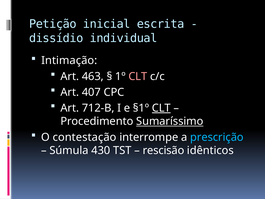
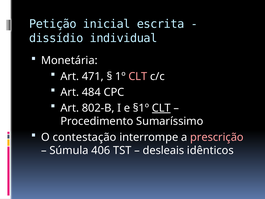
Intimação: Intimação -> Monetária
463: 463 -> 471
407: 407 -> 484
712-B: 712-B -> 802-B
Sumaríssimo underline: present -> none
prescrição colour: light blue -> pink
430: 430 -> 406
rescisão: rescisão -> desleais
